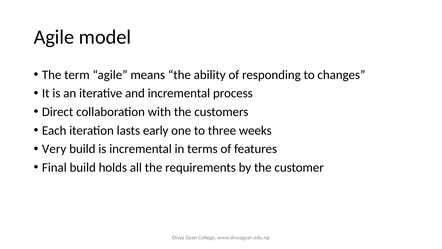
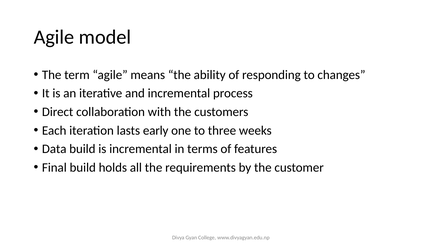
Very: Very -> Data
